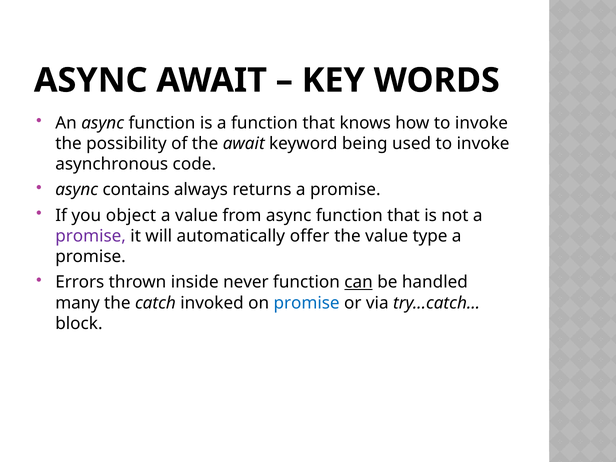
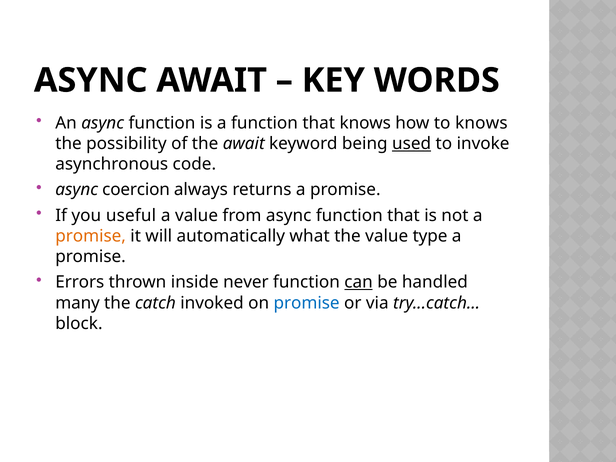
how to invoke: invoke -> knows
used underline: none -> present
contains: contains -> coercion
object: object -> useful
promise at (91, 236) colour: purple -> orange
offer: offer -> what
